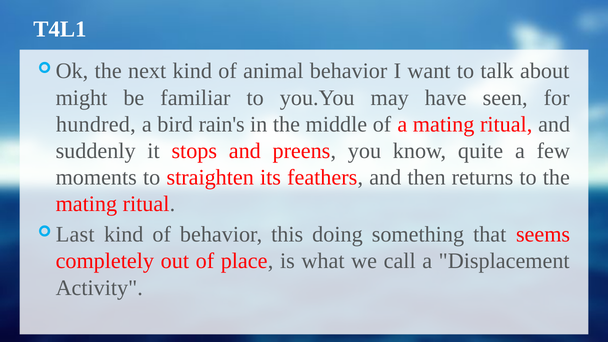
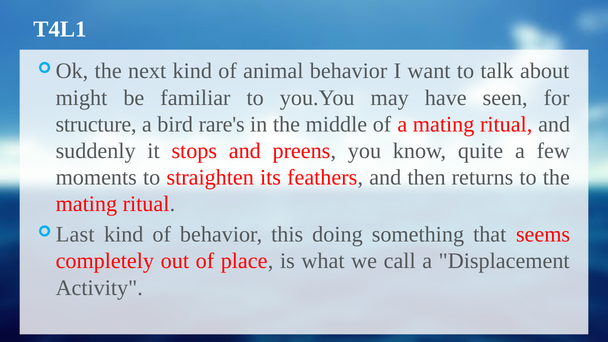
hundred: hundred -> structure
rain's: rain's -> rare's
